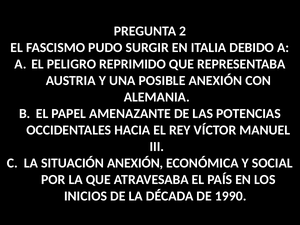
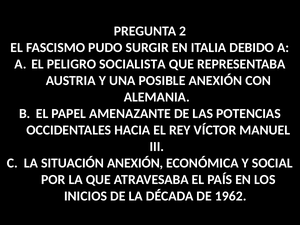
REPRIMIDO: REPRIMIDO -> SOCIALISTA
1990: 1990 -> 1962
